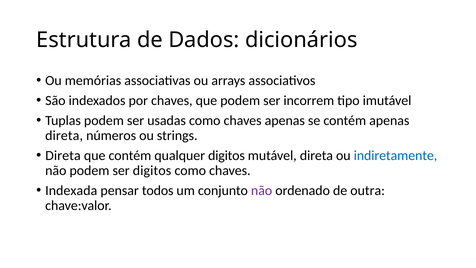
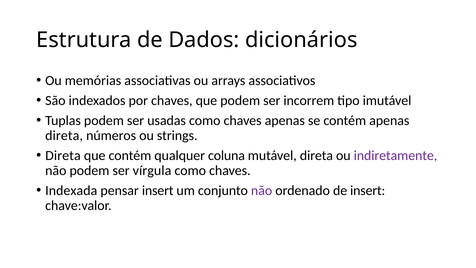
qualquer digitos: digitos -> coluna
indiretamente colour: blue -> purple
ser digitos: digitos -> vírgula
pensar todos: todos -> insert
de outra: outra -> insert
